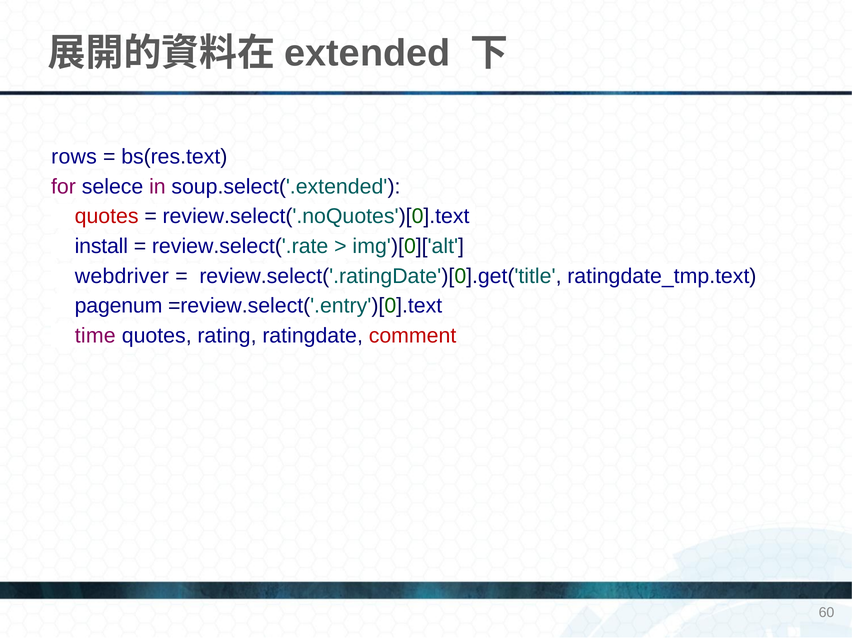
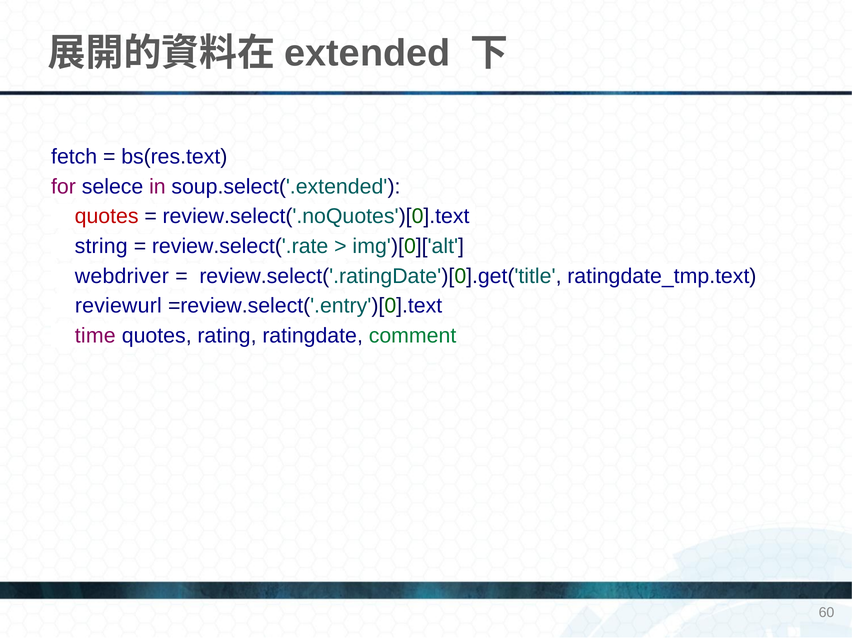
rows: rows -> fetch
install: install -> string
pagenum: pagenum -> reviewurl
comment colour: red -> green
